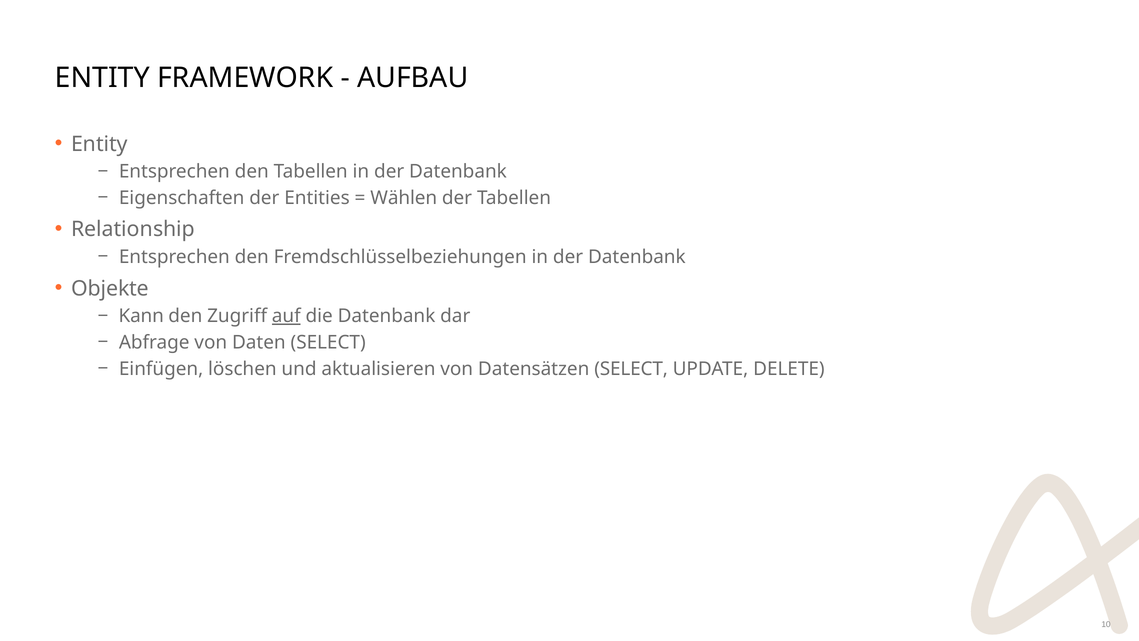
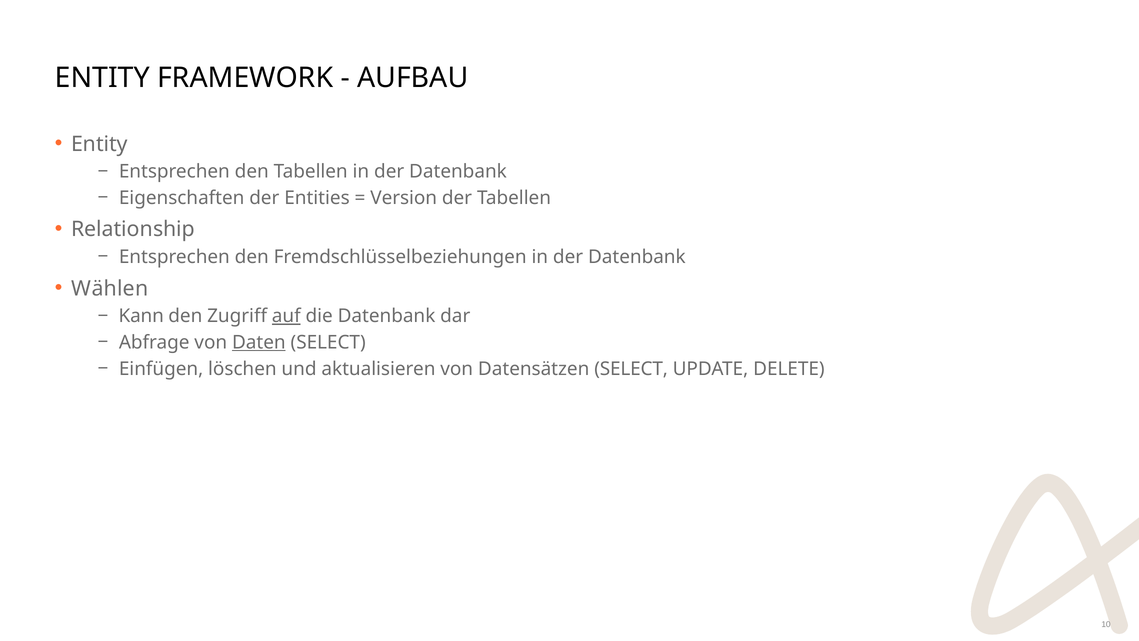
Wählen: Wählen -> Version
Objekte: Objekte -> Wählen
Daten underline: none -> present
